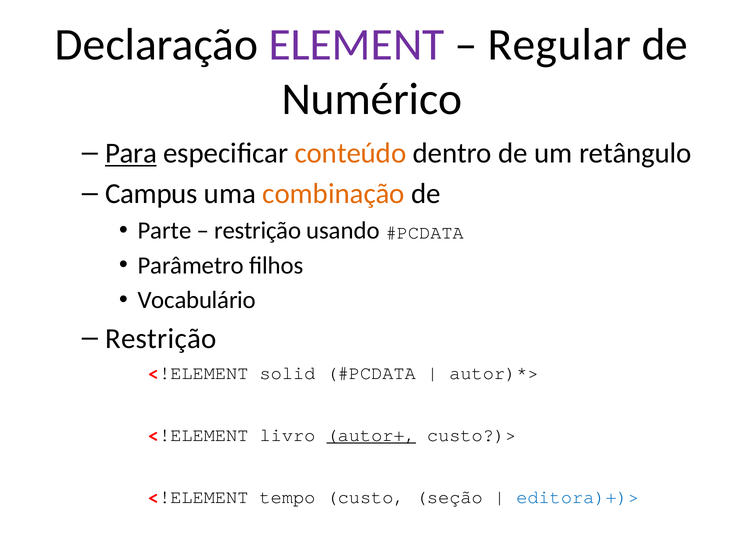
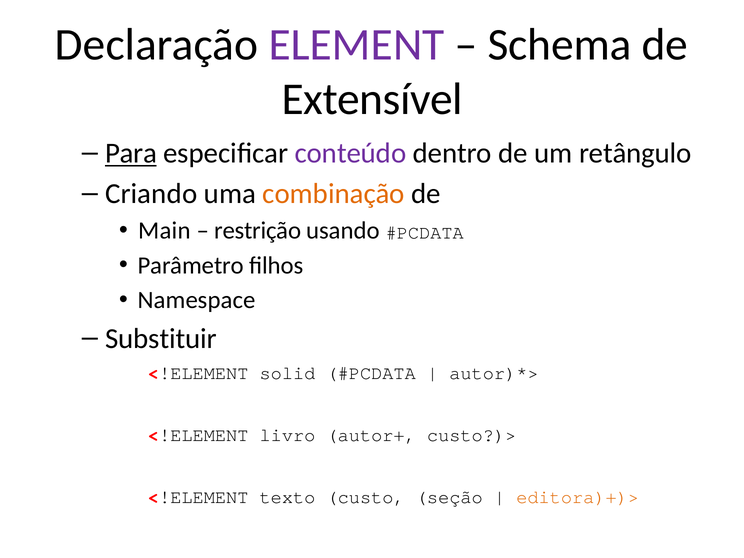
Regular: Regular -> Schema
Numérico: Numérico -> Extensível
conteúdo colour: orange -> purple
Campus: Campus -> Criando
Parte: Parte -> Main
Vocabulário: Vocabulário -> Namespace
Restrição at (161, 339): Restrição -> Substituir
autor+ underline: present -> none
tempo: tempo -> texto
editora)+)> colour: blue -> orange
